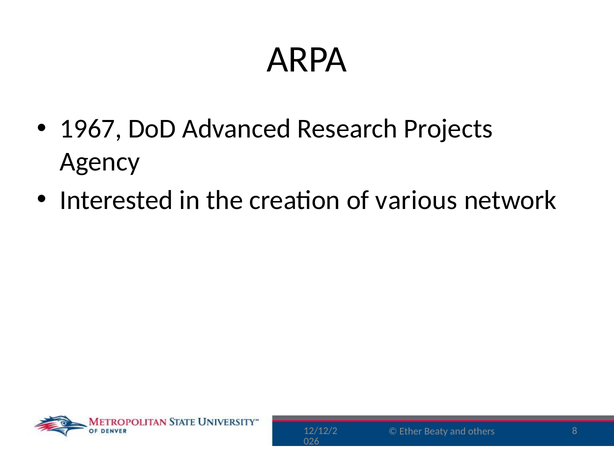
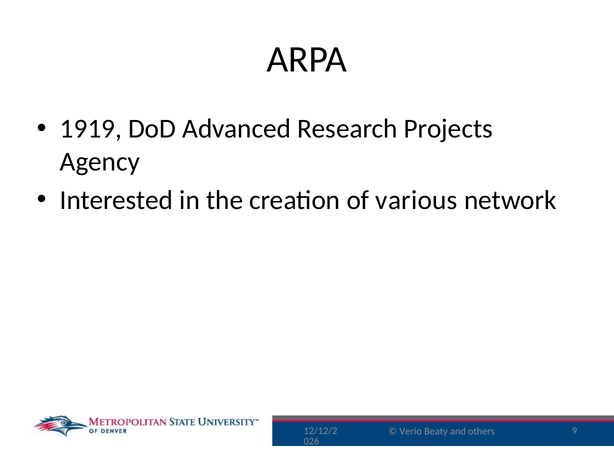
1967: 1967 -> 1919
Ether: Ether -> Verio
8: 8 -> 9
